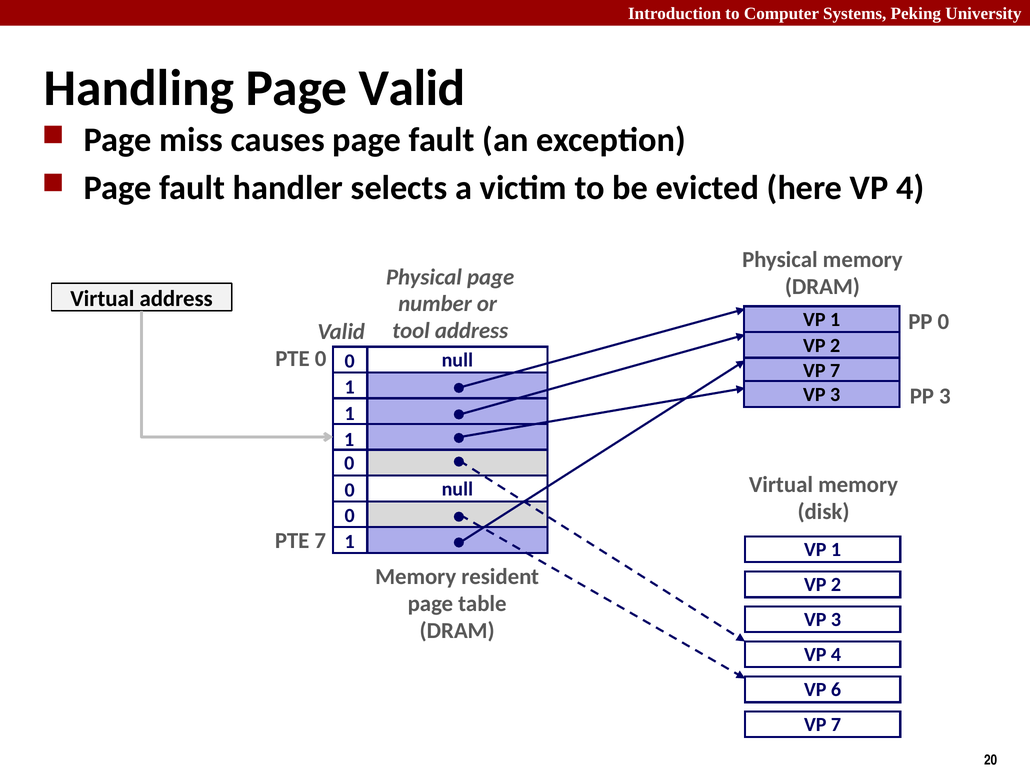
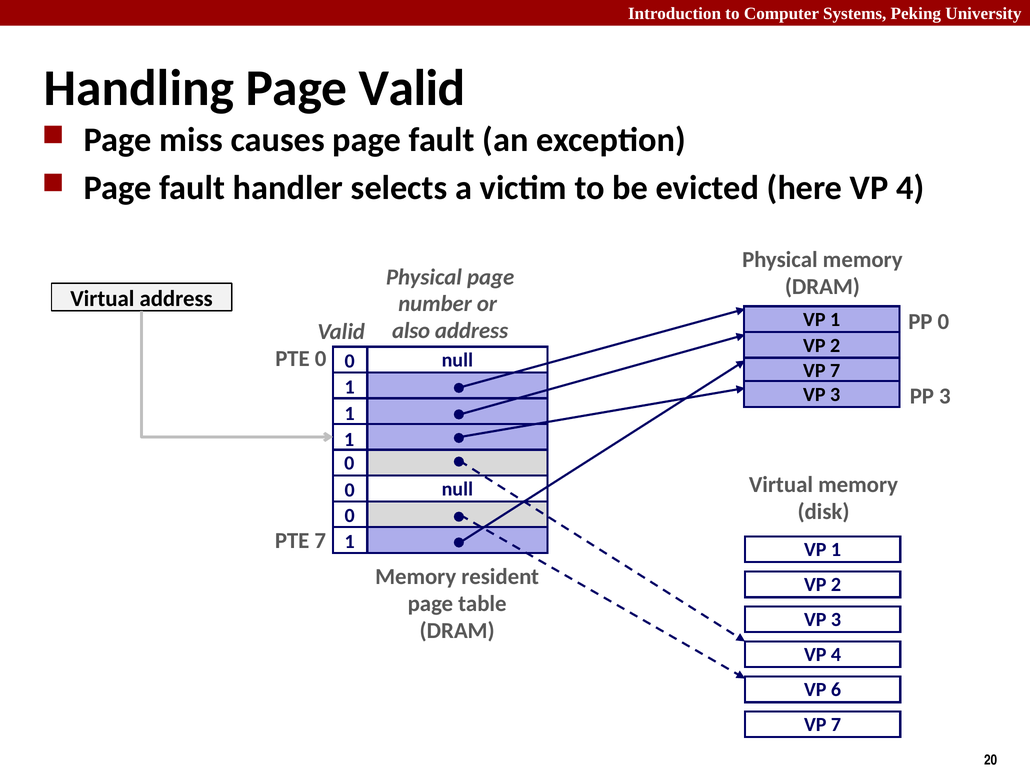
tool: tool -> also
